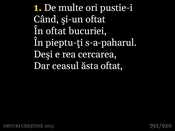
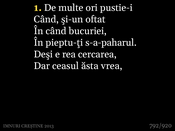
În oftat: oftat -> când
ăsta oftat: oftat -> vrea
